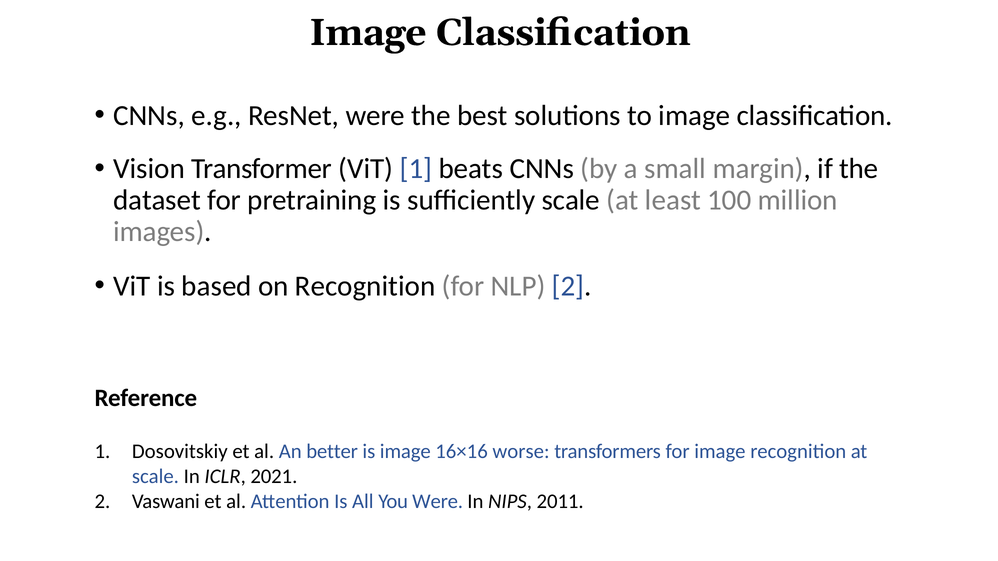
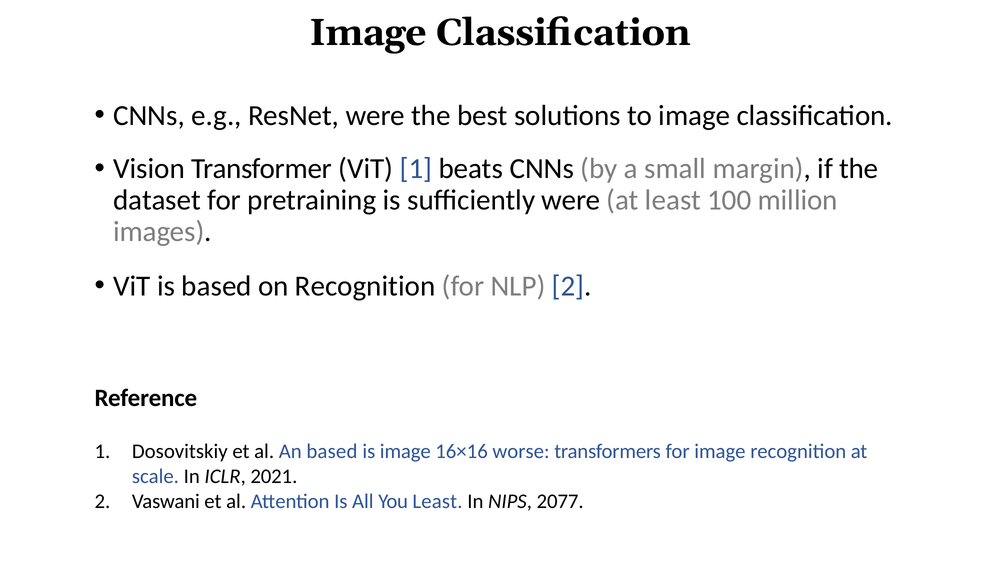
sufficiently scale: scale -> were
An better: better -> based
You Were: Were -> Least
2011: 2011 -> 2077
